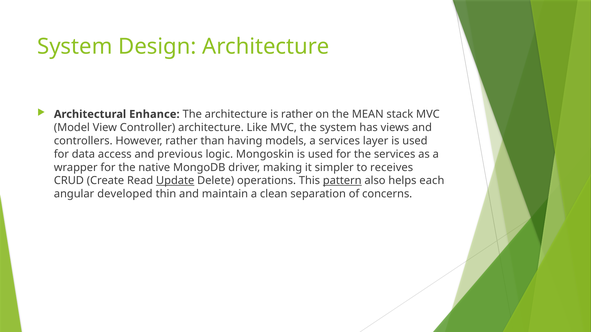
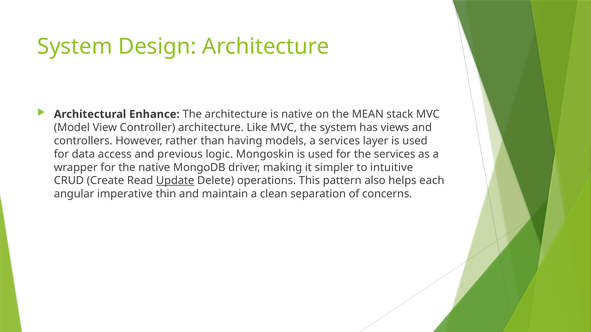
is rather: rather -> native
receives: receives -> intuitive
pattern underline: present -> none
developed: developed -> imperative
